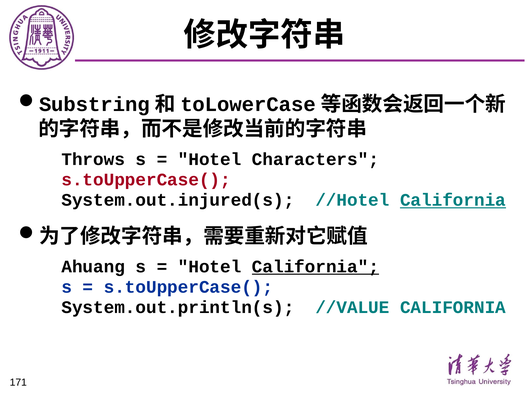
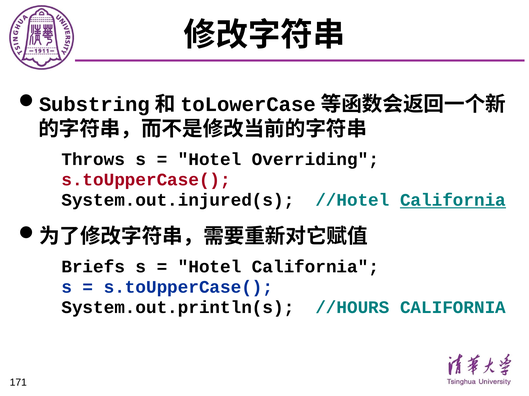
Characters: Characters -> Overriding
Ahuang: Ahuang -> Briefs
California at (315, 267) underline: present -> none
//VALUE: //VALUE -> //HOURS
